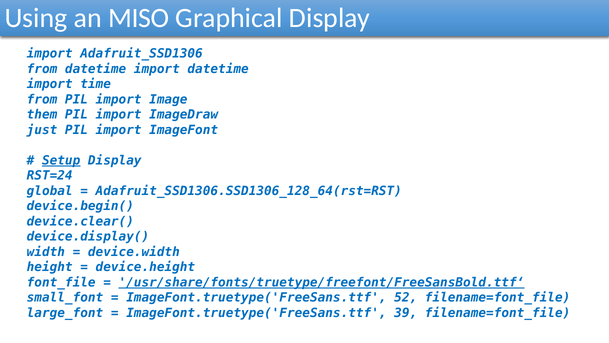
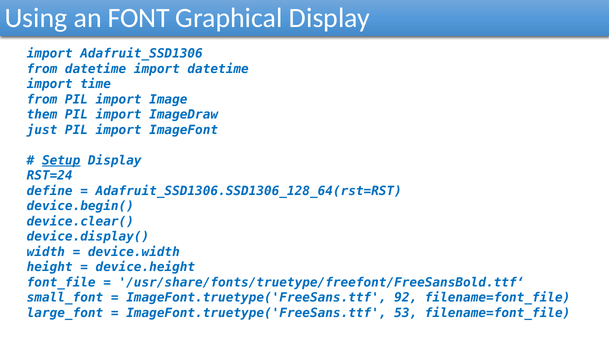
MISO: MISO -> FONT
global: global -> define
/usr/share/fonts/truetype/freefont/FreeSansBold.ttf‘ underline: present -> none
52: 52 -> 92
39: 39 -> 53
